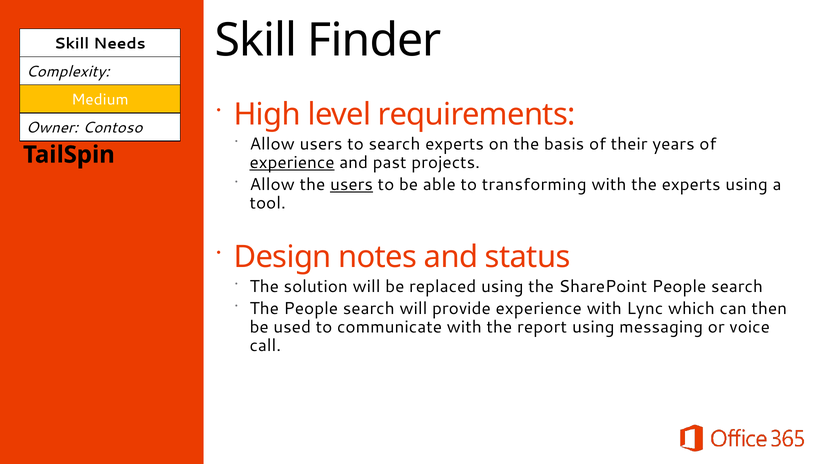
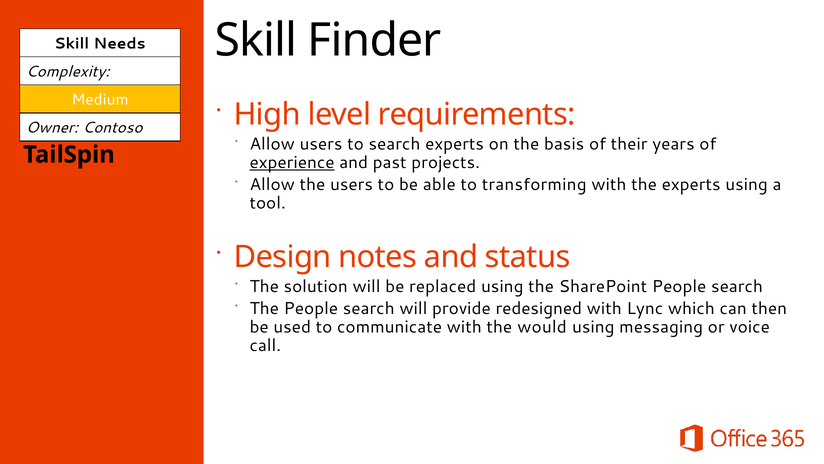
users at (351, 184) underline: present -> none
provide experience: experience -> redesigned
report: report -> would
